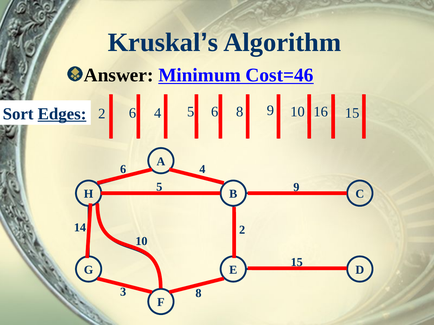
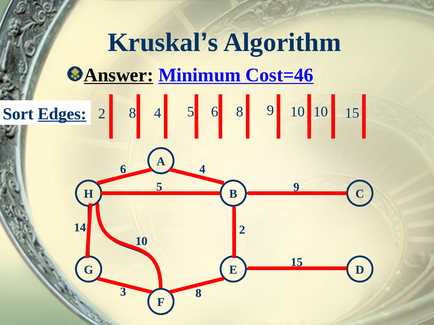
Answer underline: none -> present
2 6: 6 -> 8
10 16: 16 -> 10
